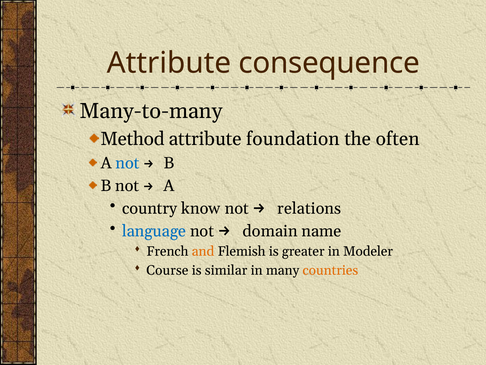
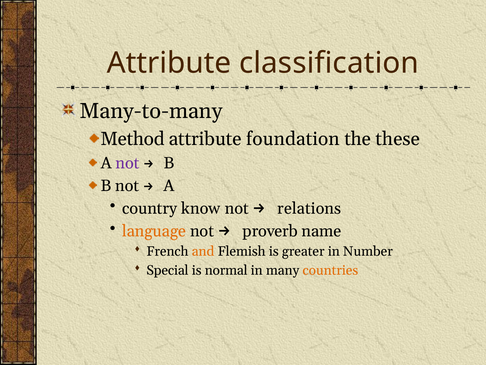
consequence: consequence -> classification
often: often -> these
not at (127, 163) colour: blue -> purple
language colour: blue -> orange
domain: domain -> proverb
Modeler: Modeler -> Number
Course: Course -> Special
similar: similar -> normal
